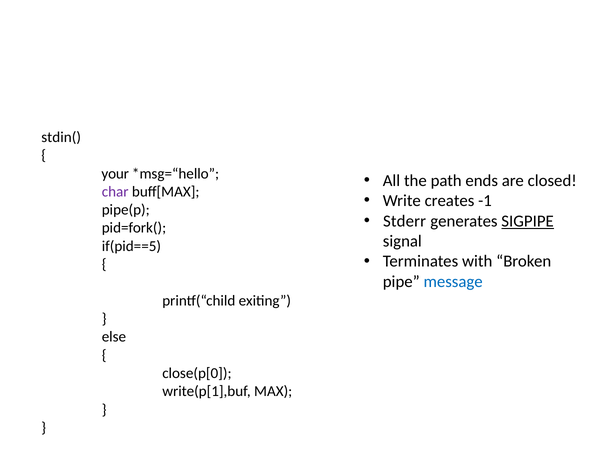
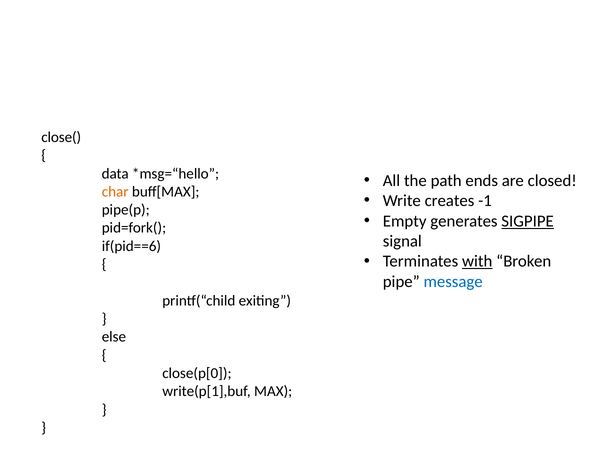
stdin(: stdin( -> close(
your: your -> data
char colour: purple -> orange
Stderr: Stderr -> Empty
if(pid==5: if(pid==5 -> if(pid==6
with underline: none -> present
